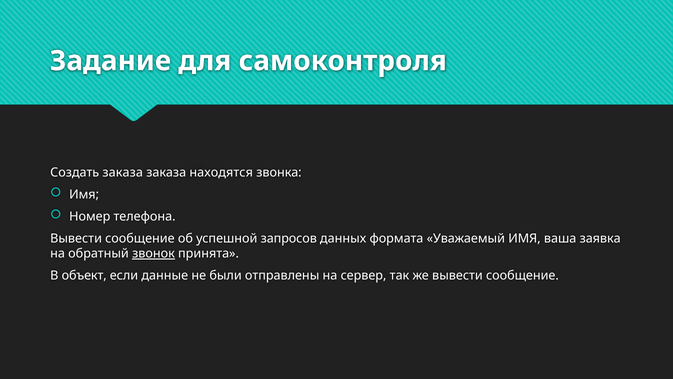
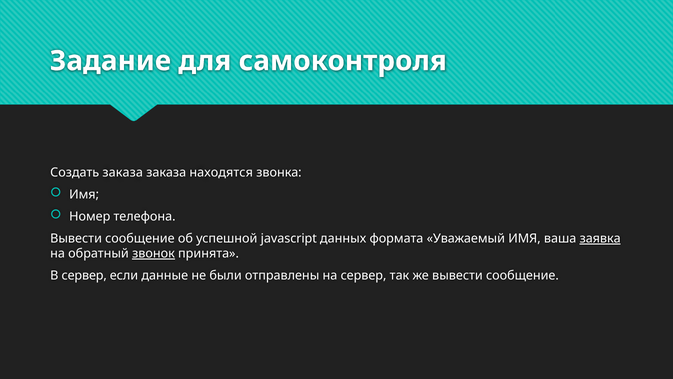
запросов: запросов -> javascript
заявка underline: none -> present
В объект: объект -> сервер
